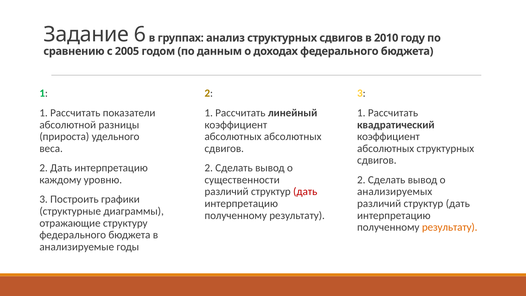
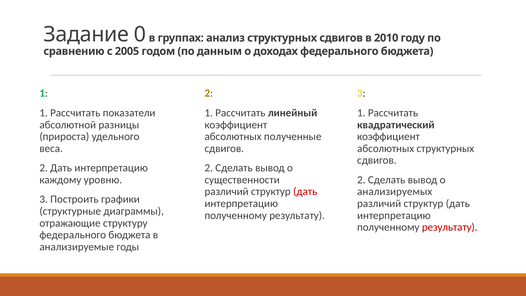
6: 6 -> 0
абсолютных абсолютных: абсолютных -> полученные
результату at (450, 227) colour: orange -> red
